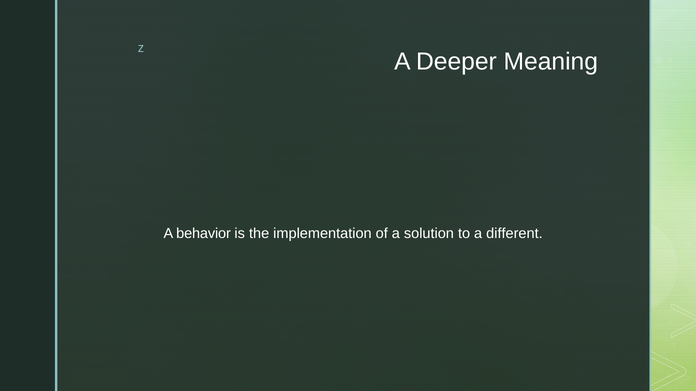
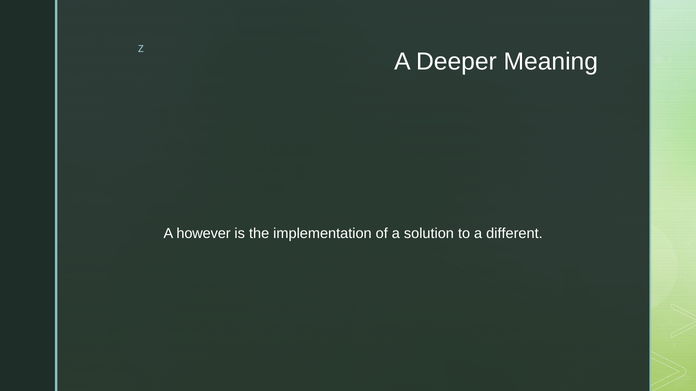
behavior: behavior -> however
